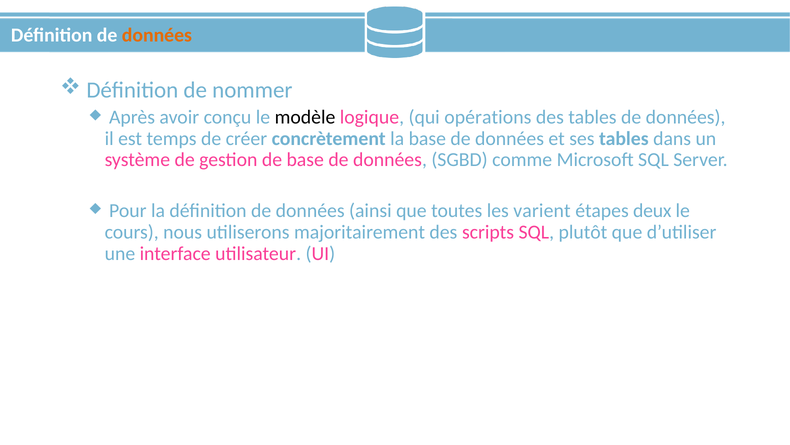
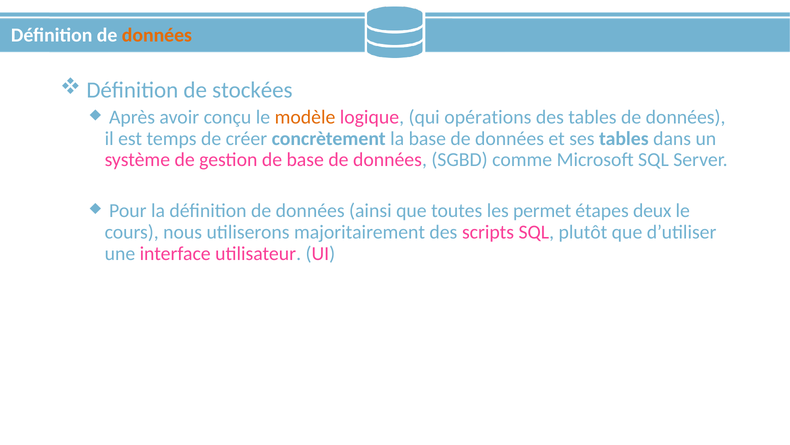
nommer: nommer -> stockées
modèle colour: black -> orange
varient: varient -> permet
